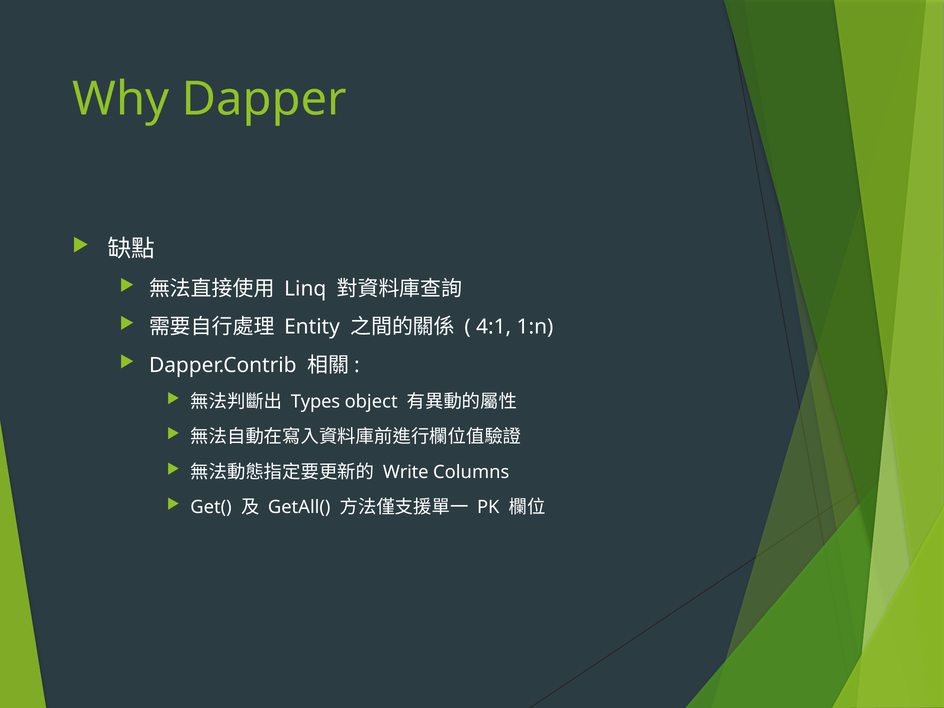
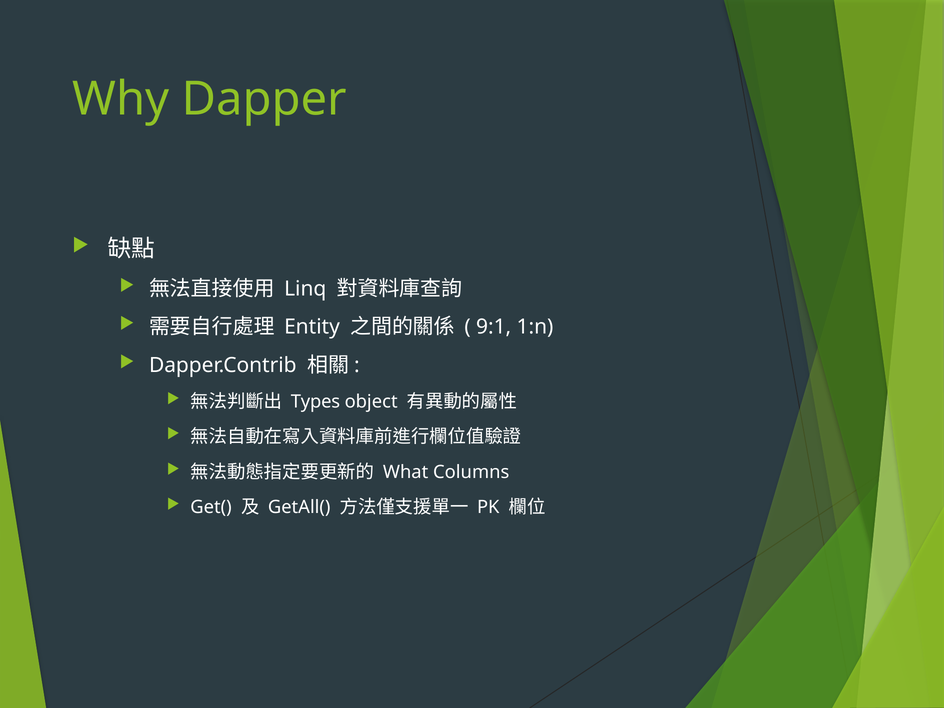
4:1: 4:1 -> 9:1
Write: Write -> What
